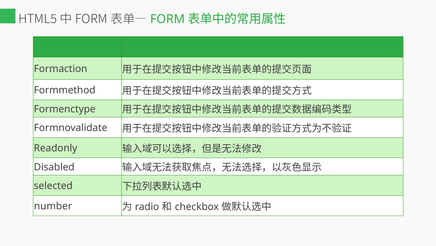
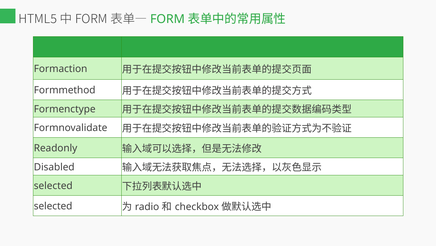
number at (53, 206): number -> selected
